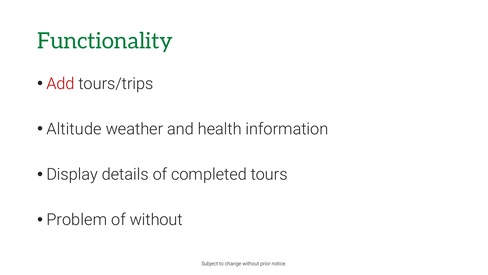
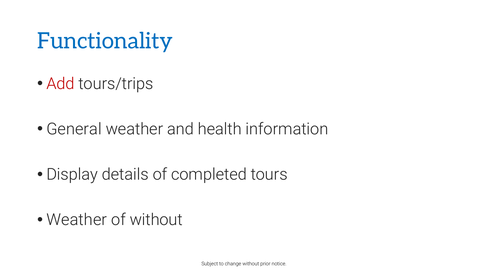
Functionality colour: green -> blue
Altitude: Altitude -> General
Problem at (77, 220): Problem -> Weather
